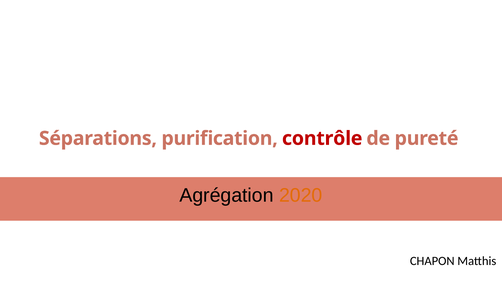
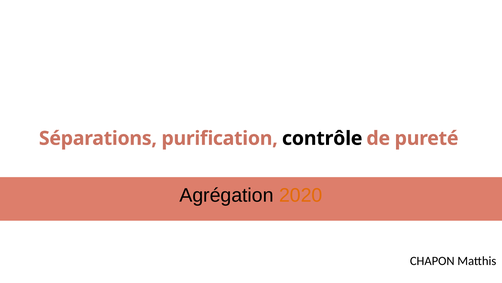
contrôle colour: red -> black
